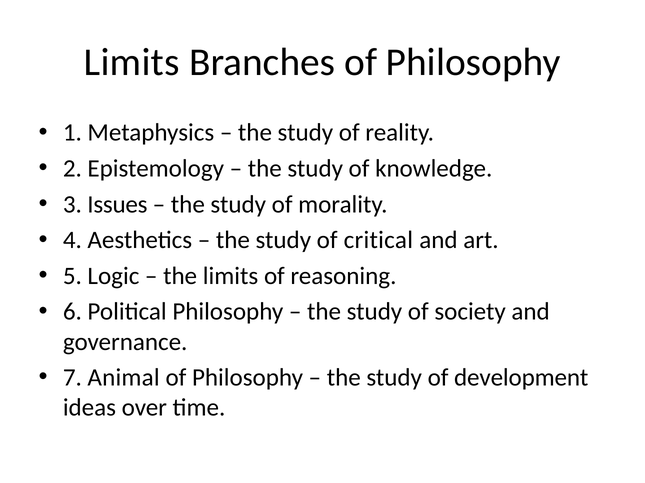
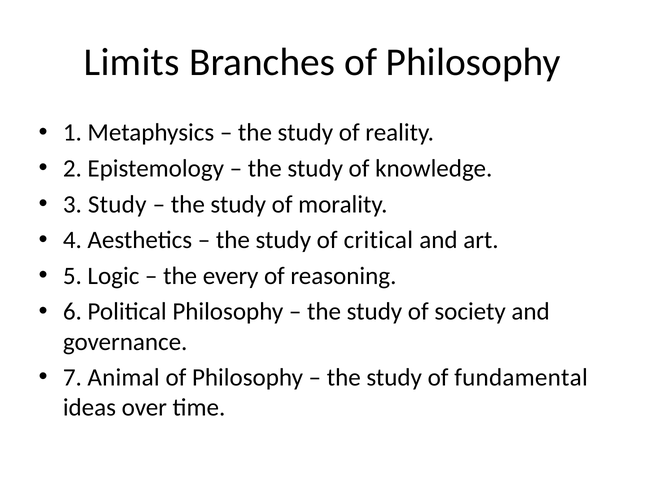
3 Issues: Issues -> Study
the limits: limits -> every
development: development -> fundamental
